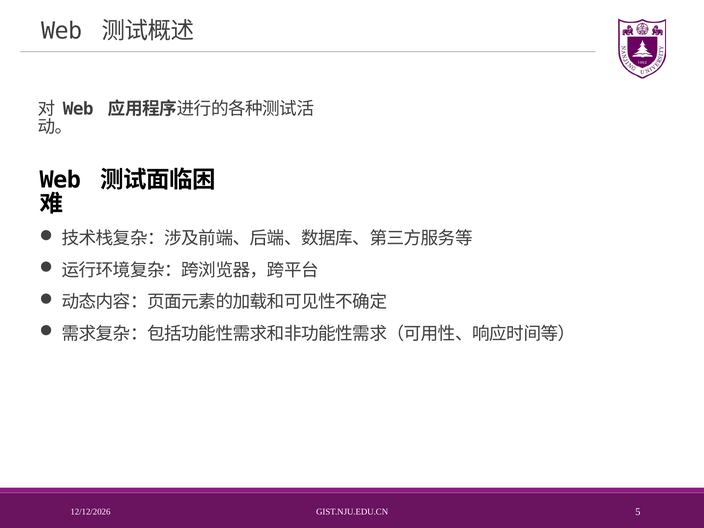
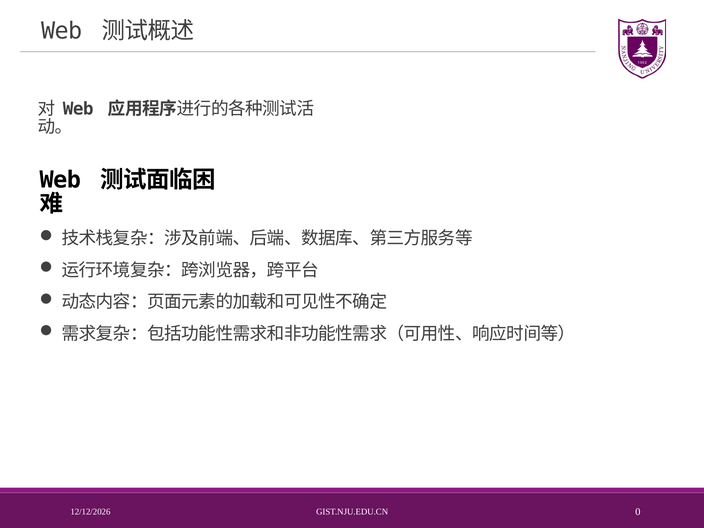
5: 5 -> 0
